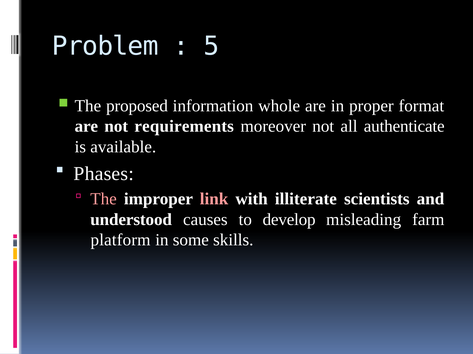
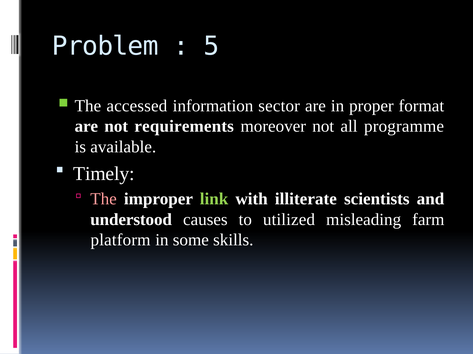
proposed: proposed -> accessed
whole: whole -> sector
authenticate: authenticate -> programme
Phases: Phases -> Timely
link colour: pink -> light green
develop: develop -> utilized
